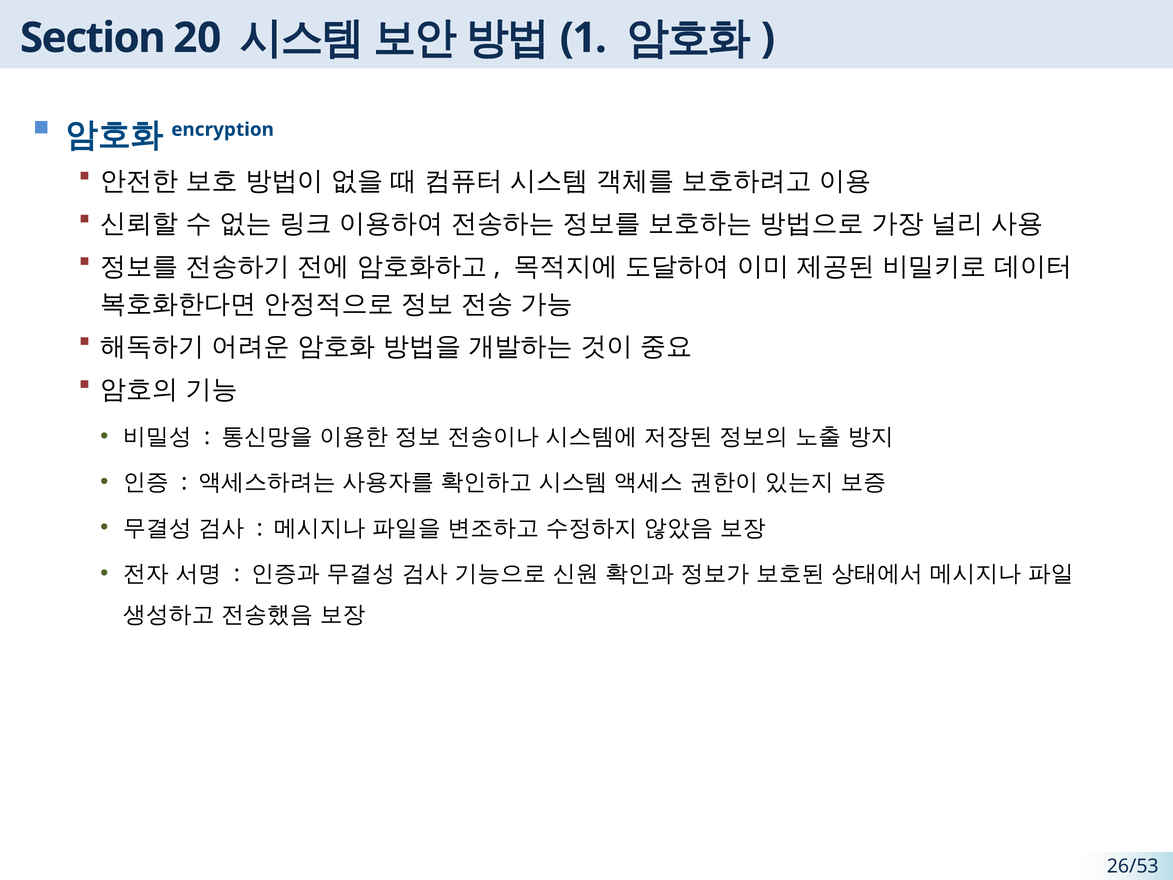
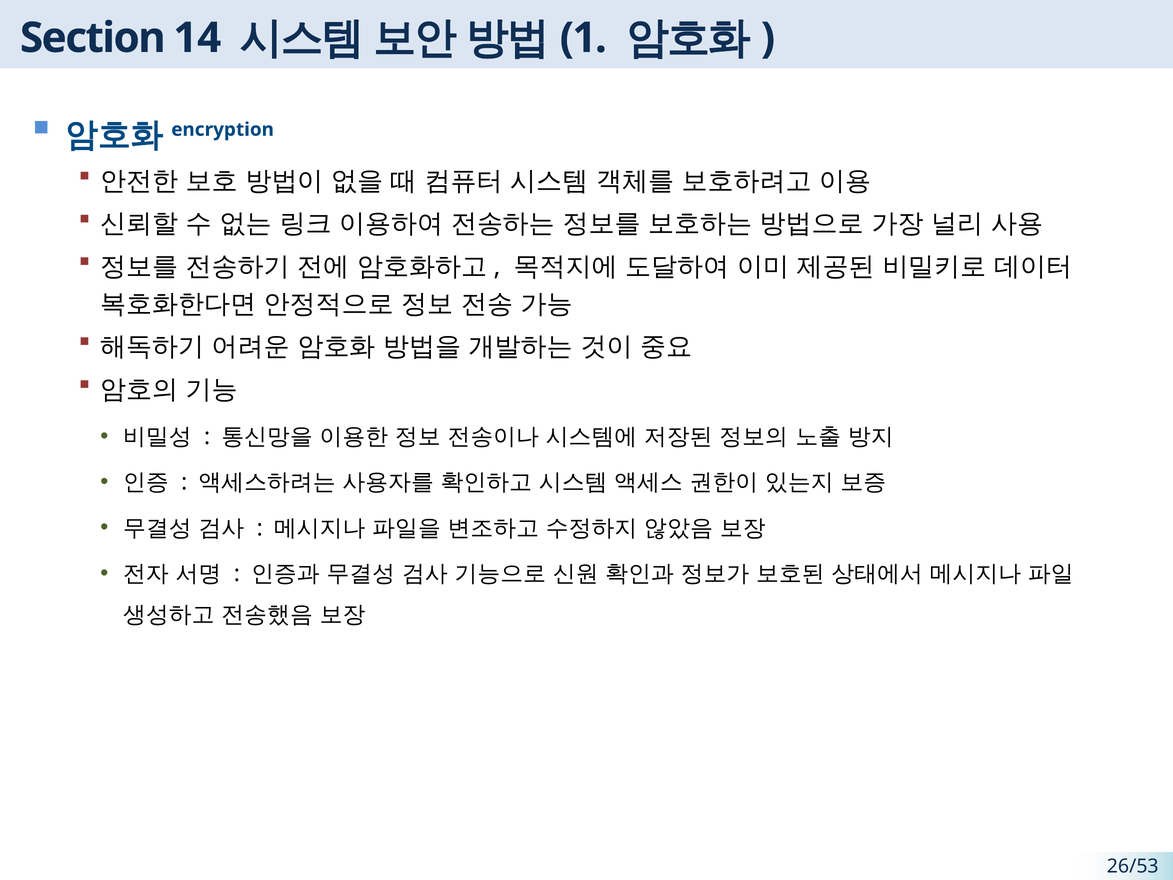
20: 20 -> 14
